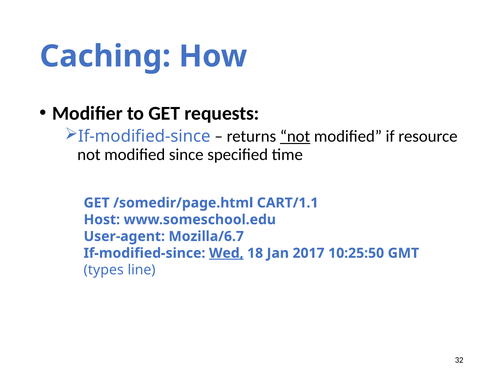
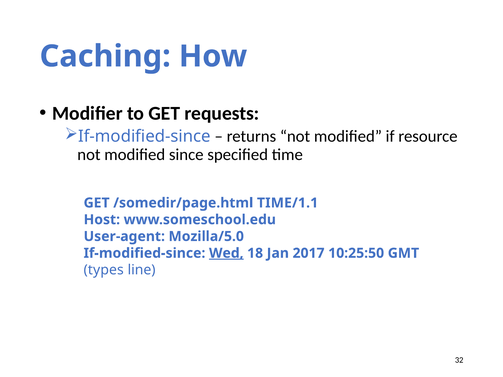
not at (295, 137) underline: present -> none
CART/1.1: CART/1.1 -> TIME/1.1
Mozilla/6.7: Mozilla/6.7 -> Mozilla/5.0
